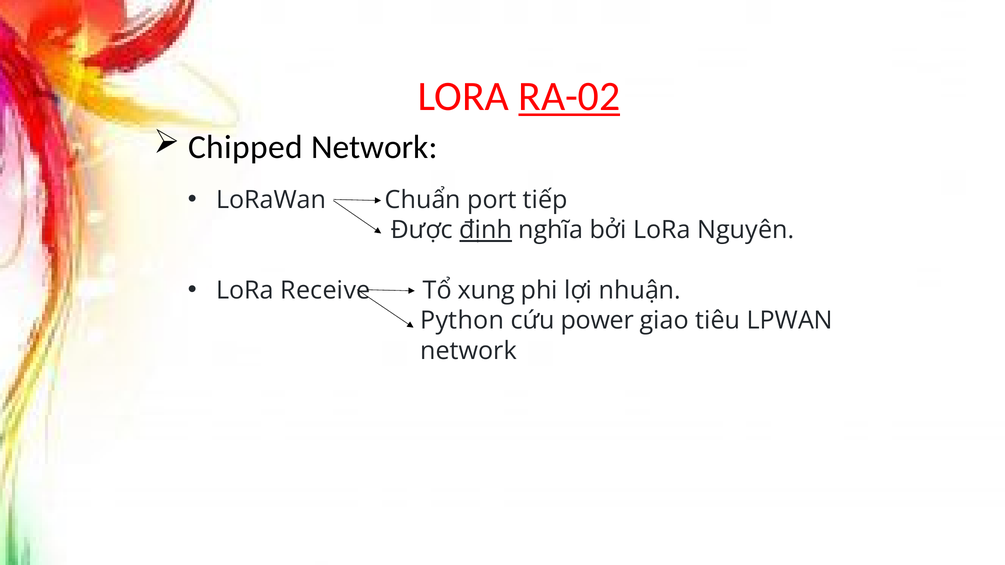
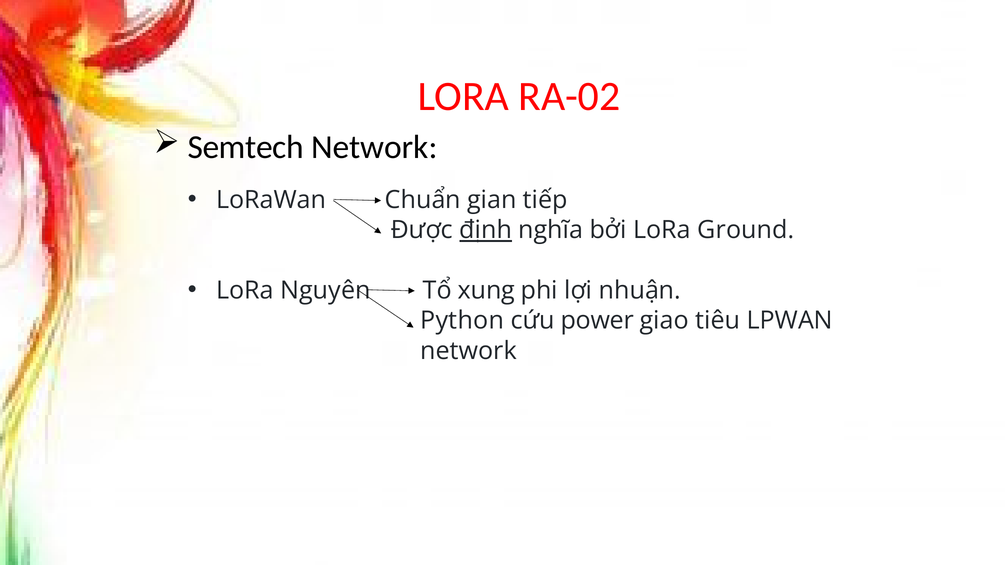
RA-02 underline: present -> none
Chipped: Chipped -> Semtech
port: port -> gian
Nguyên: Nguyên -> Ground
Receive: Receive -> Nguyên
